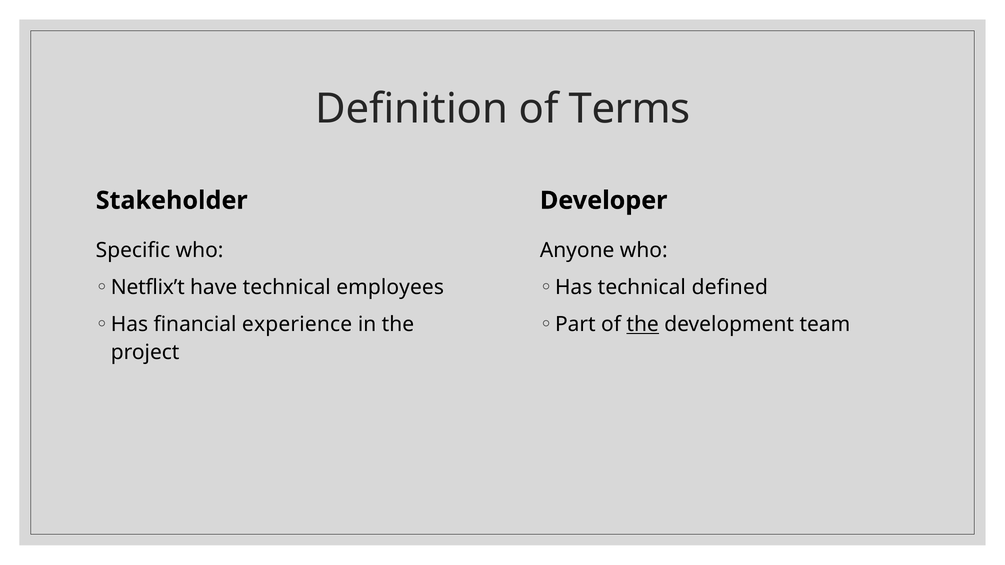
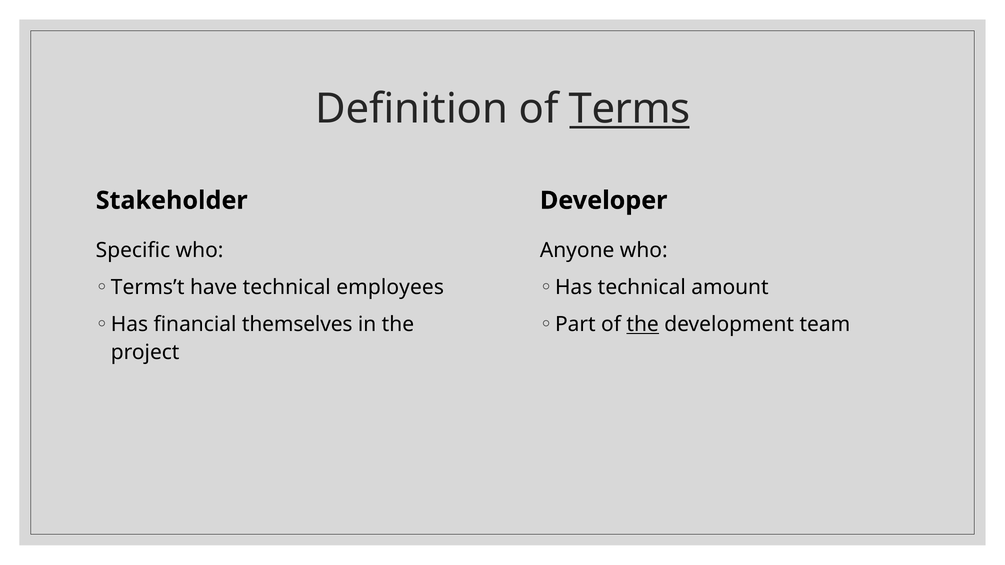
Terms underline: none -> present
Netflix’t: Netflix’t -> Terms’t
defined: defined -> amount
experience: experience -> themselves
